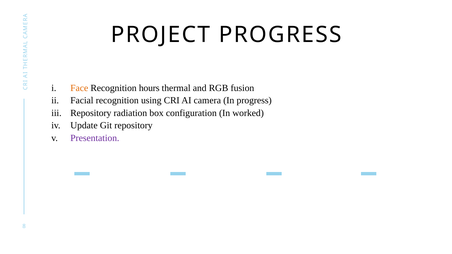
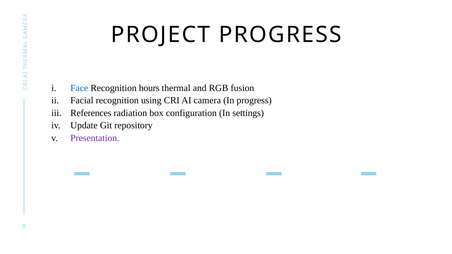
Face colour: orange -> blue
Repository at (91, 113): Repository -> References
worked: worked -> settings
